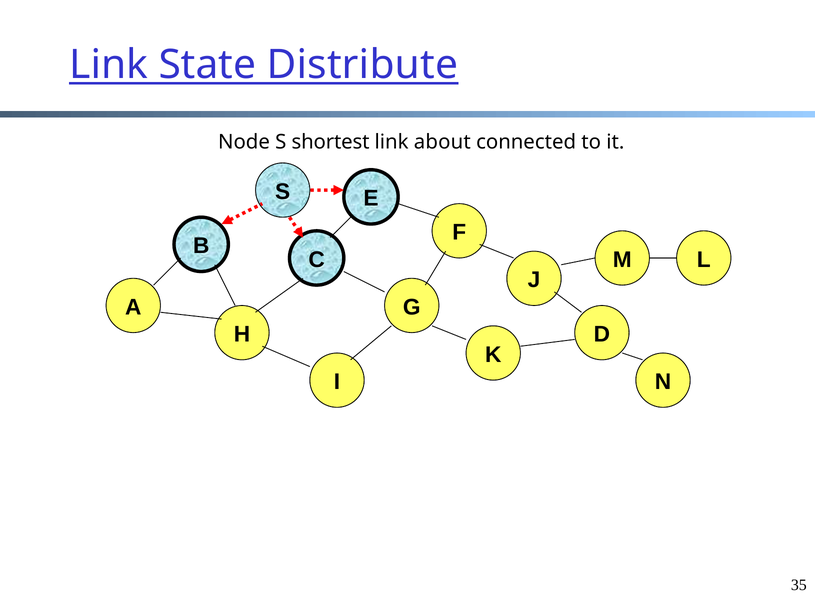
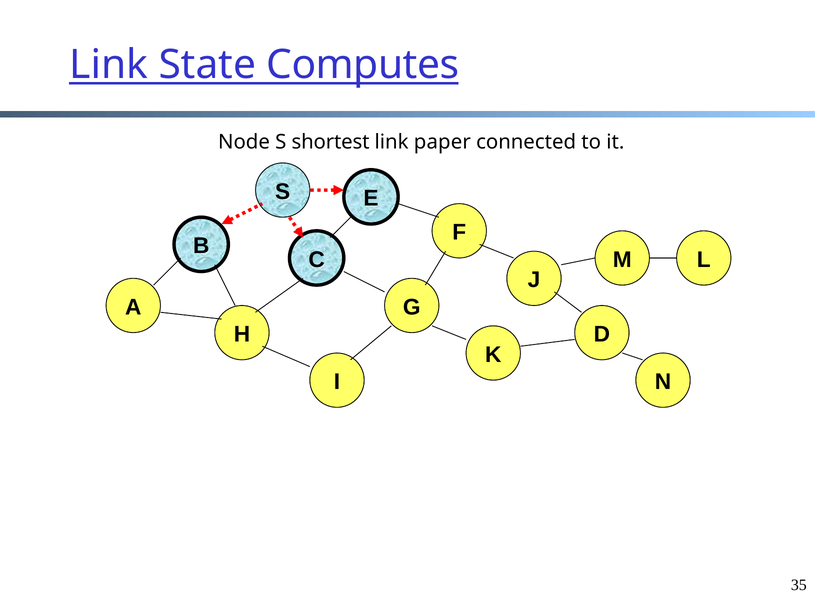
Distribute: Distribute -> Computes
about: about -> paper
